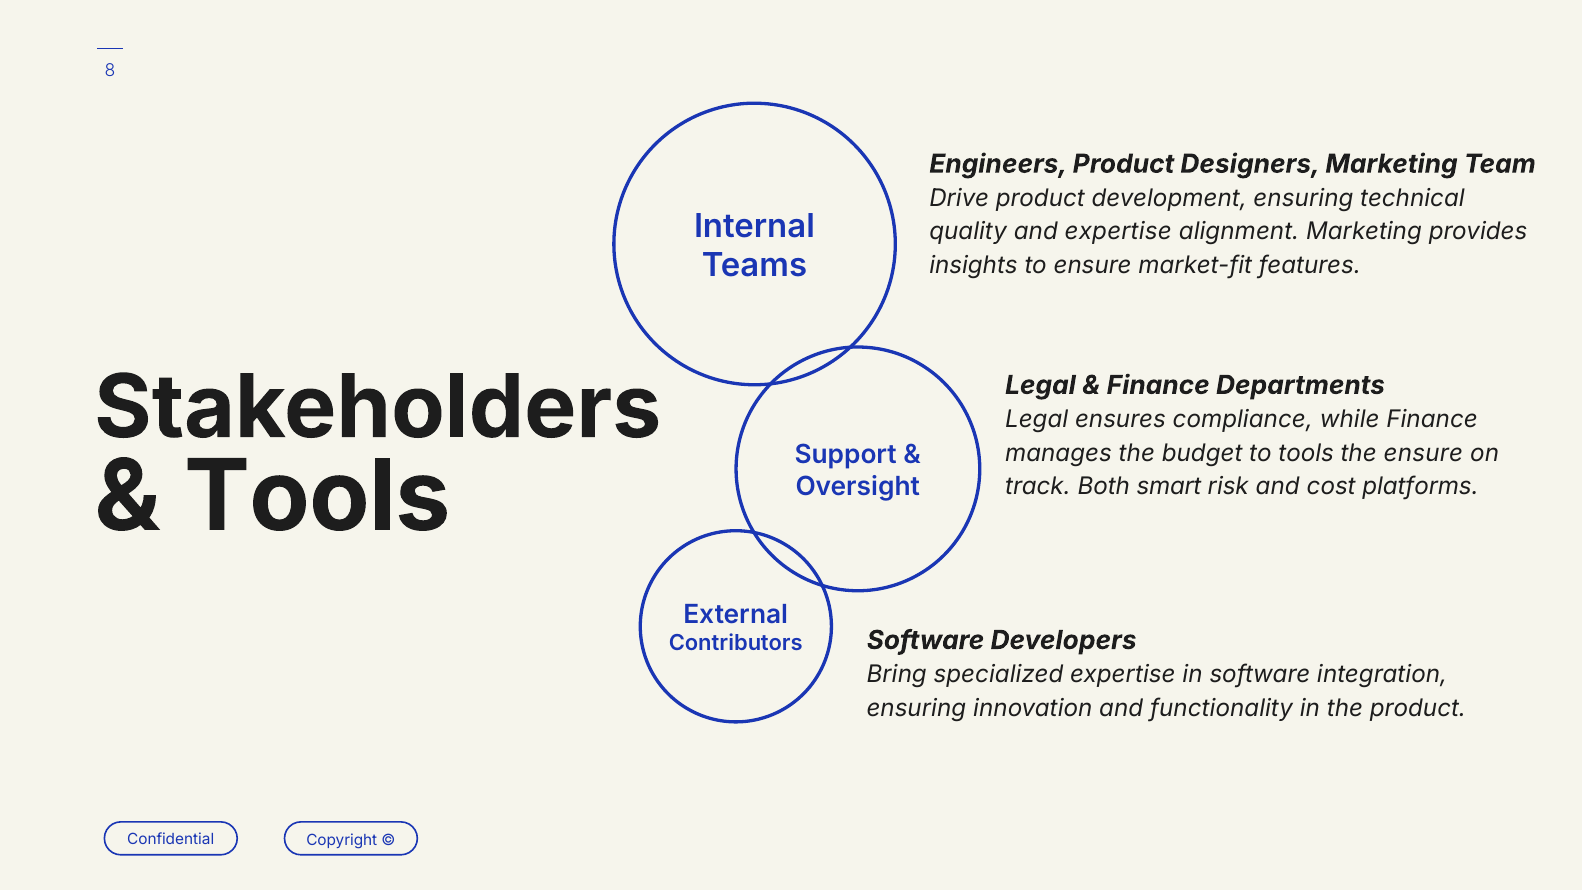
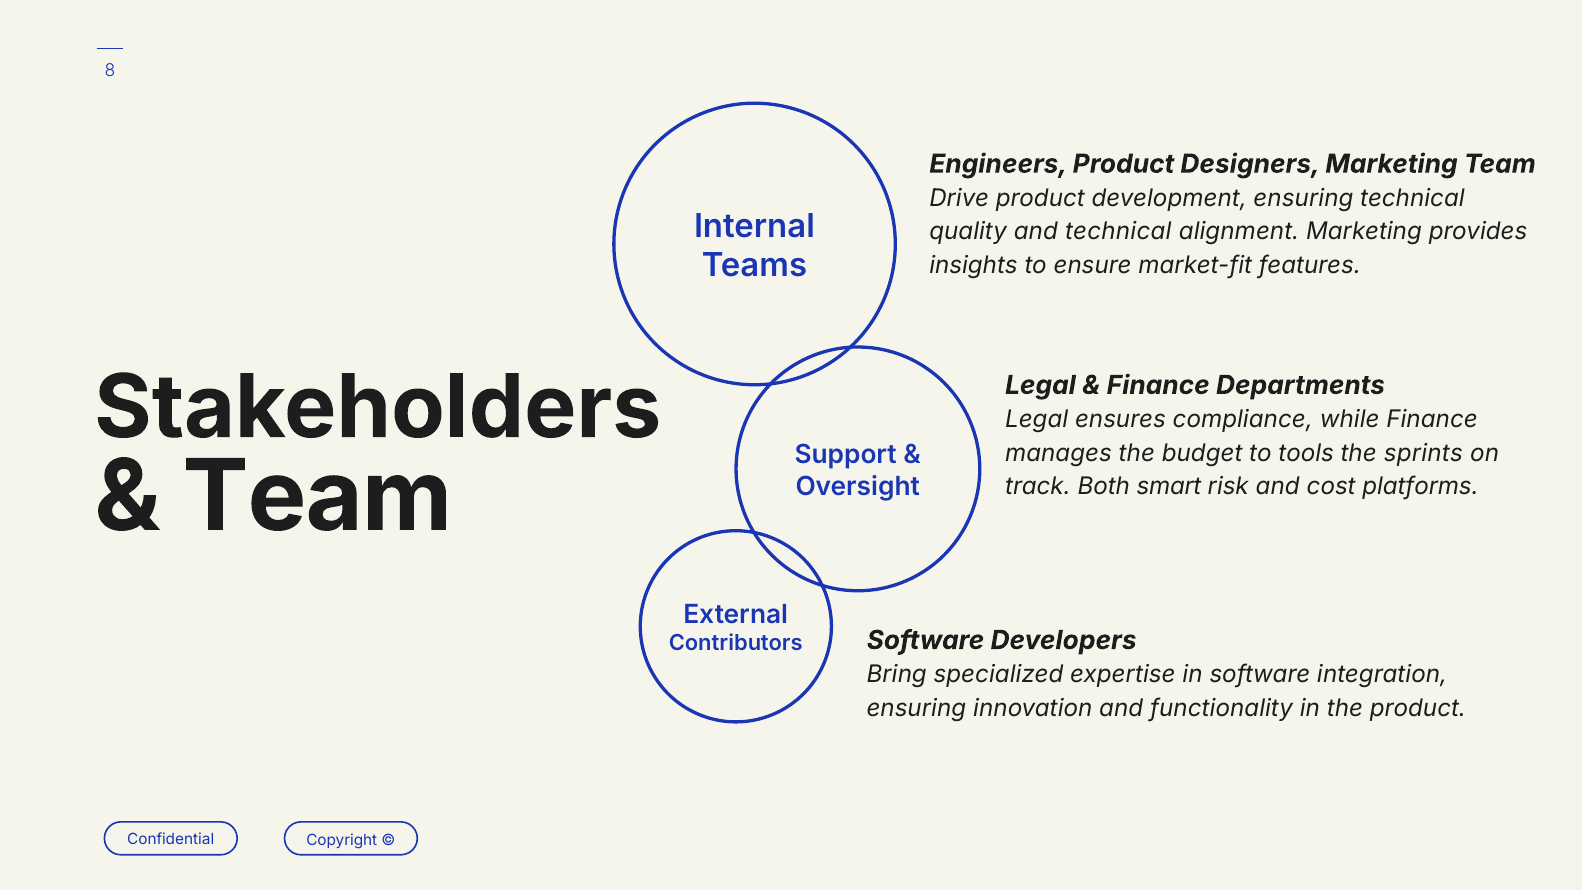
and expertise: expertise -> technical
the ensure: ensure -> sprints
Tools at (317, 497): Tools -> Team
